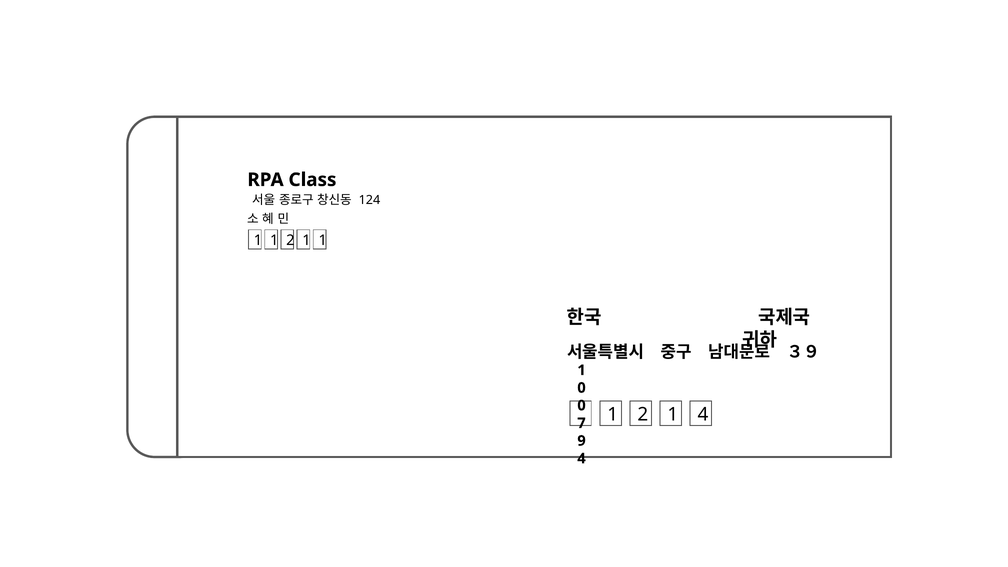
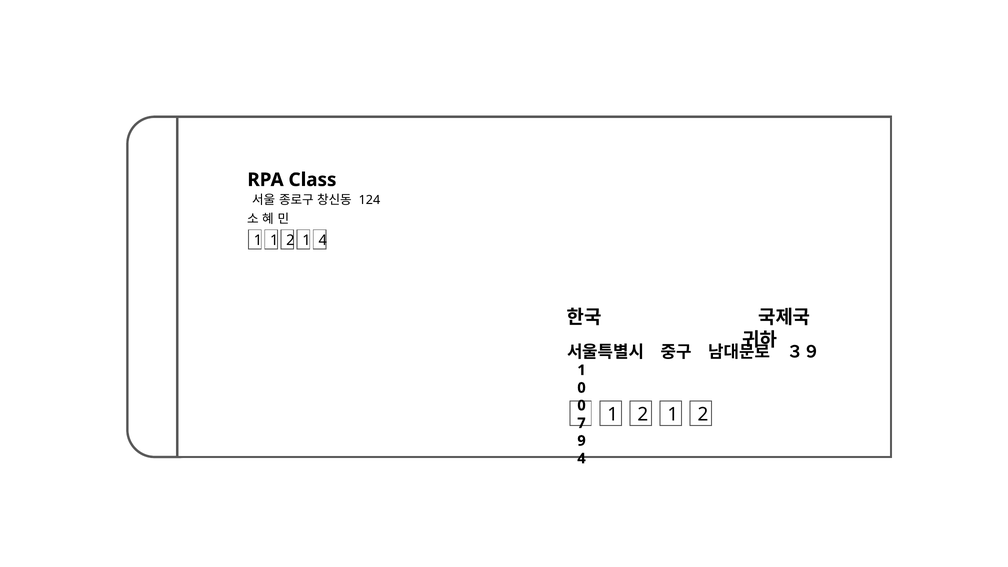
2 1 1: 1 -> 4
2 1 4: 4 -> 2
